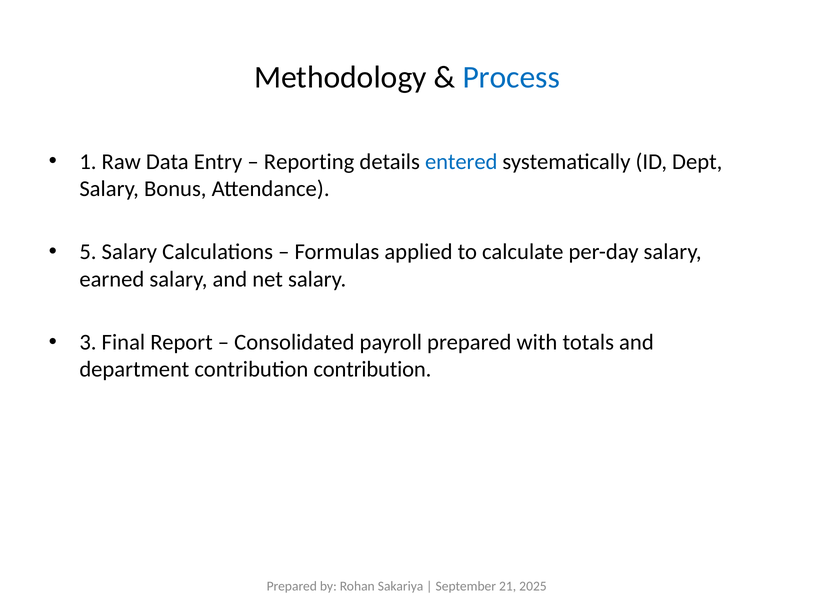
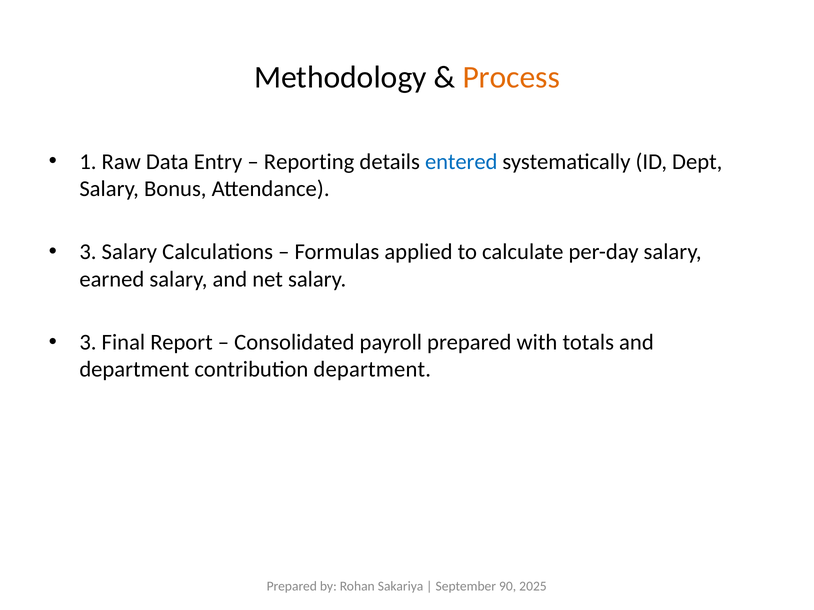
Process colour: blue -> orange
5 at (88, 252): 5 -> 3
contribution contribution: contribution -> department
21: 21 -> 90
